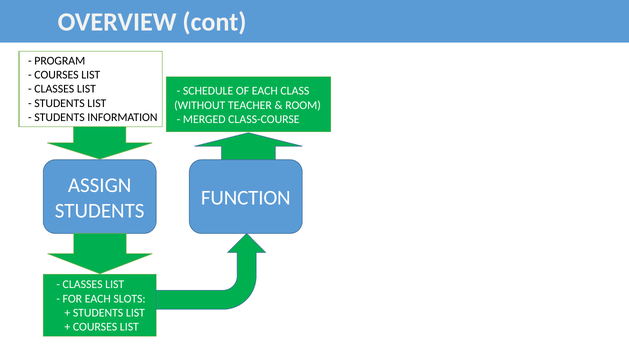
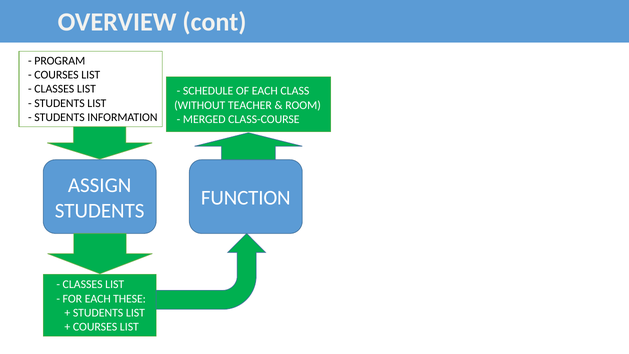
SLOTS: SLOTS -> THESE
